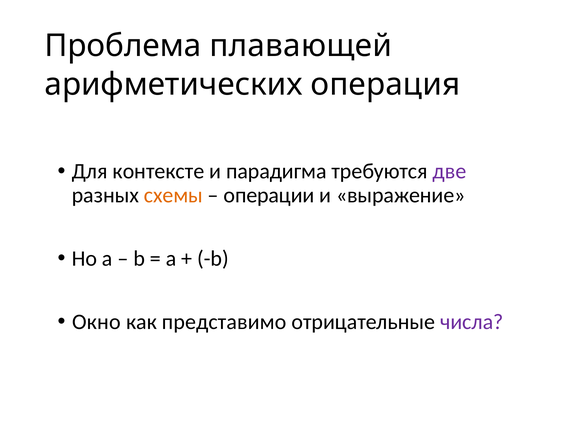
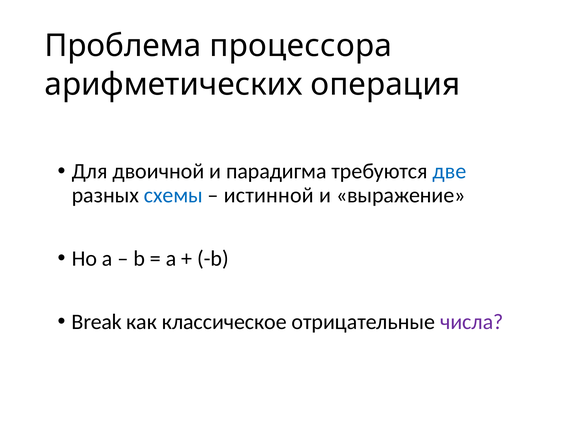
плавающей: плавающей -> процессора
контексте: контексте -> двоичной
две colour: purple -> blue
схемы colour: orange -> blue
операции: операции -> истинной
Окно: Окно -> Break
представимо: представимо -> классическое
